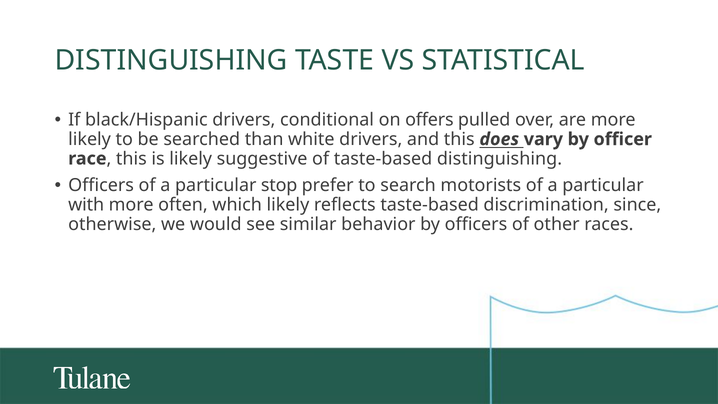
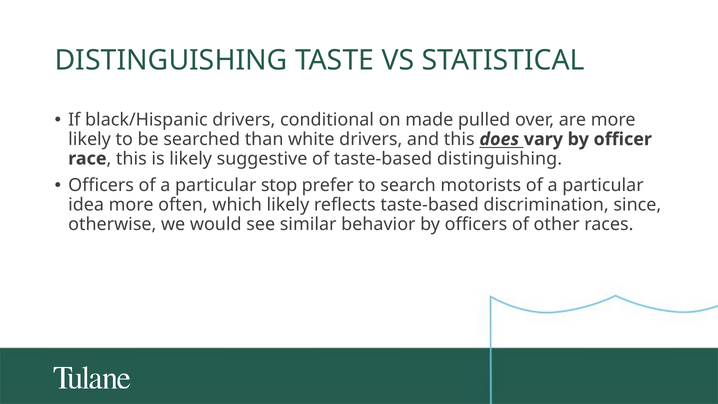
offers: offers -> made
with: with -> idea
